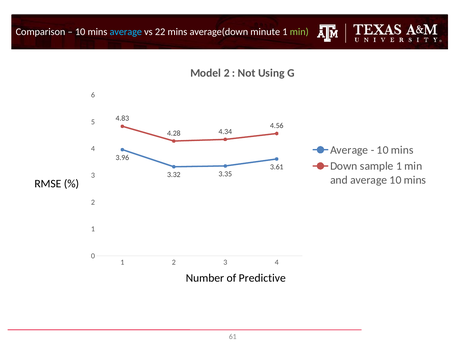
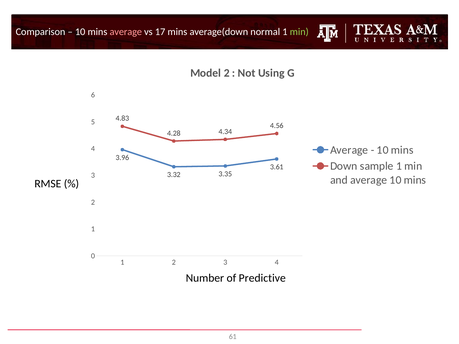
average at (126, 32) colour: light blue -> pink
22: 22 -> 17
minute: minute -> normal
